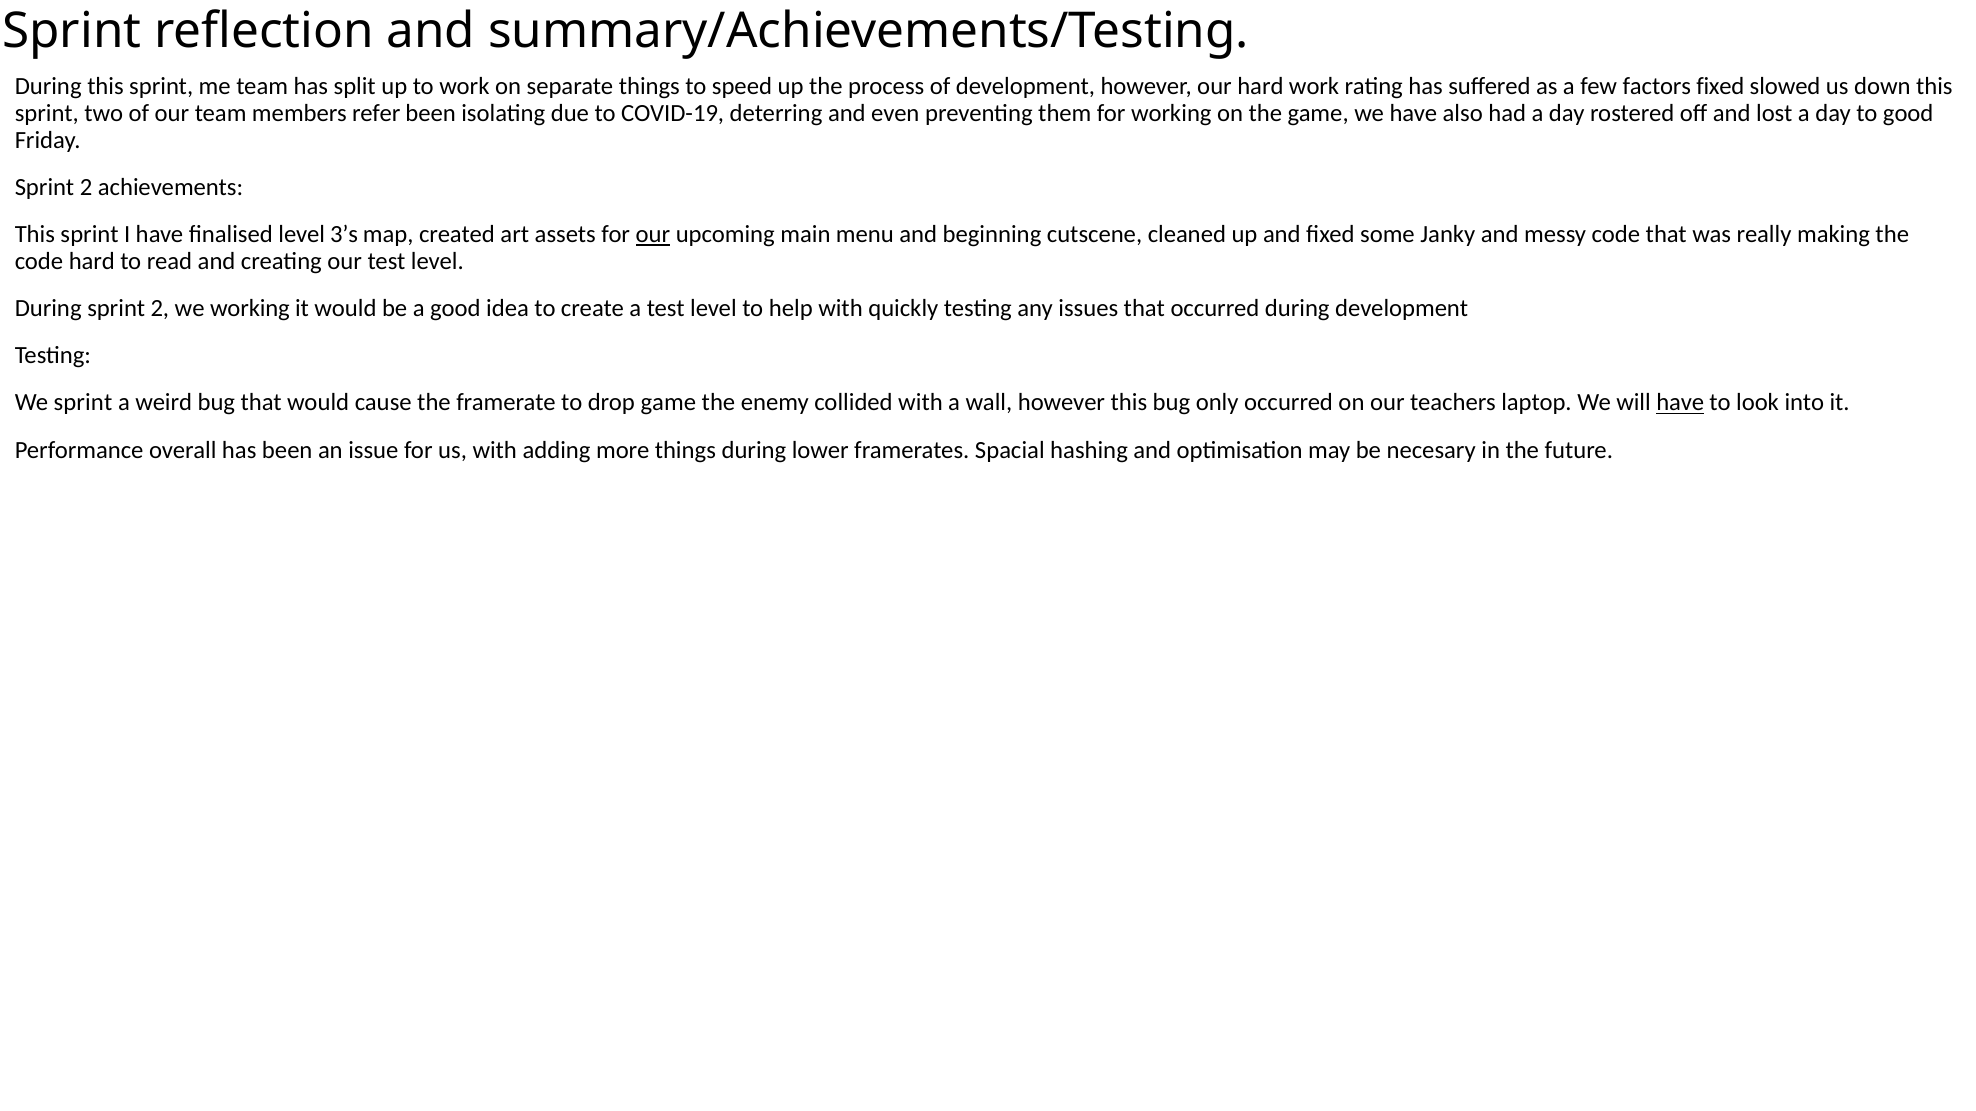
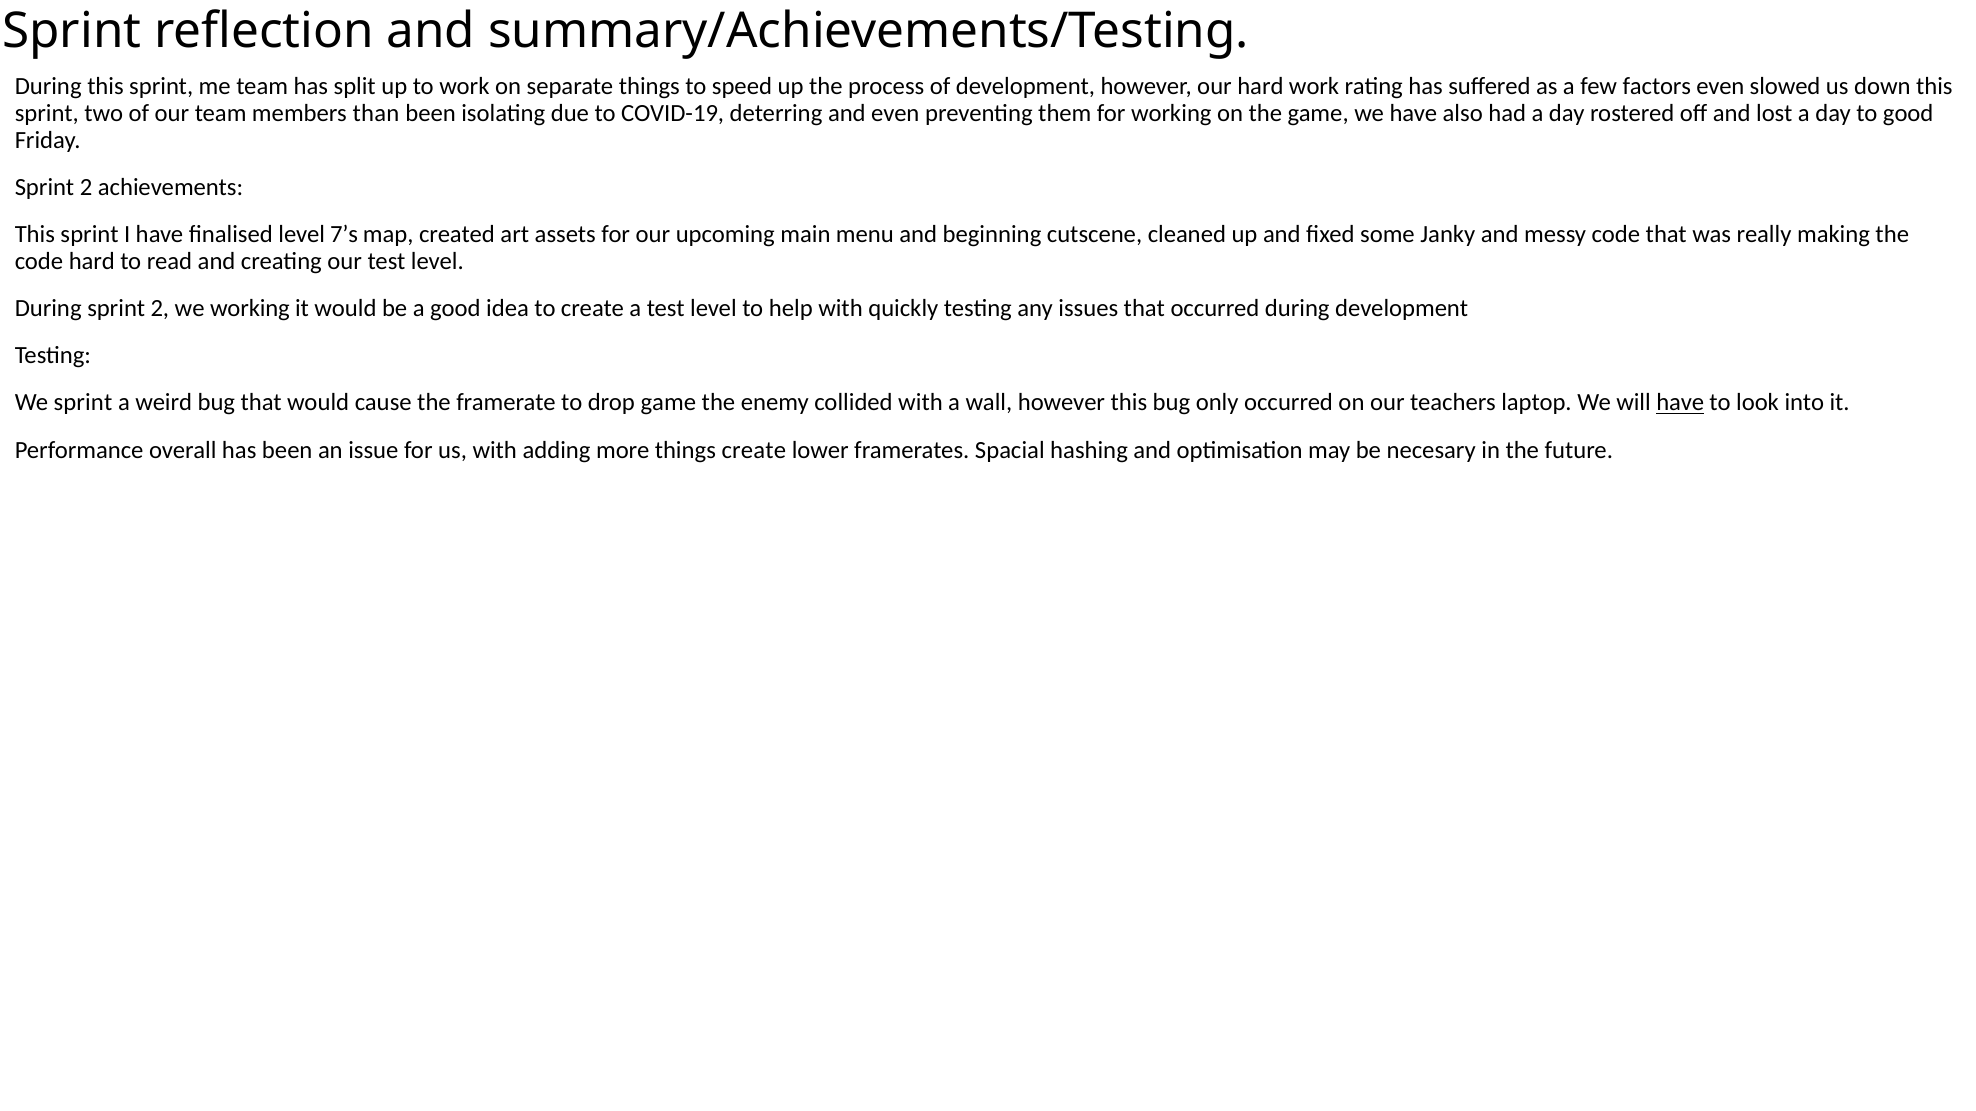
factors fixed: fixed -> even
refer: refer -> than
3’s: 3’s -> 7’s
our at (653, 235) underline: present -> none
things during: during -> create
